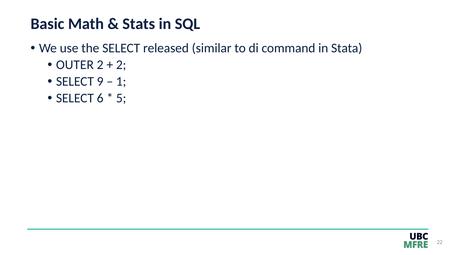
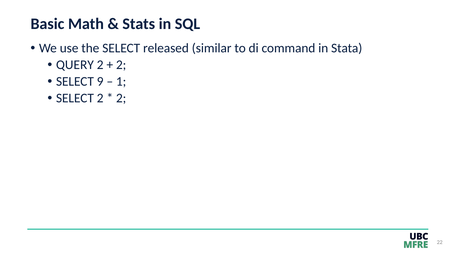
OUTER: OUTER -> QUERY
SELECT 6: 6 -> 2
5 at (121, 98): 5 -> 2
